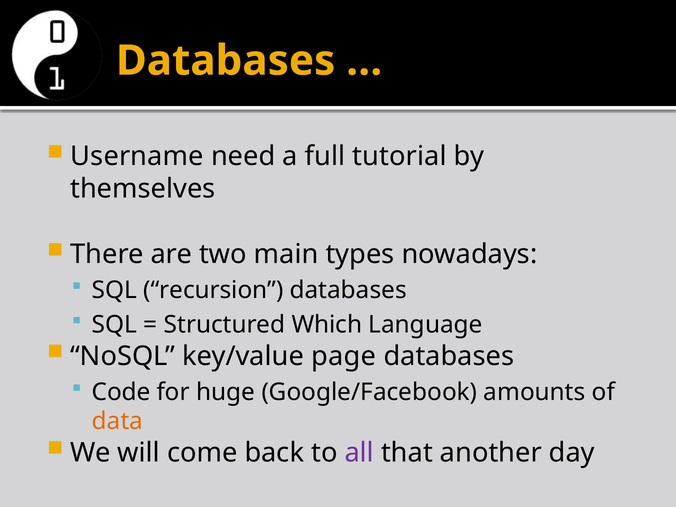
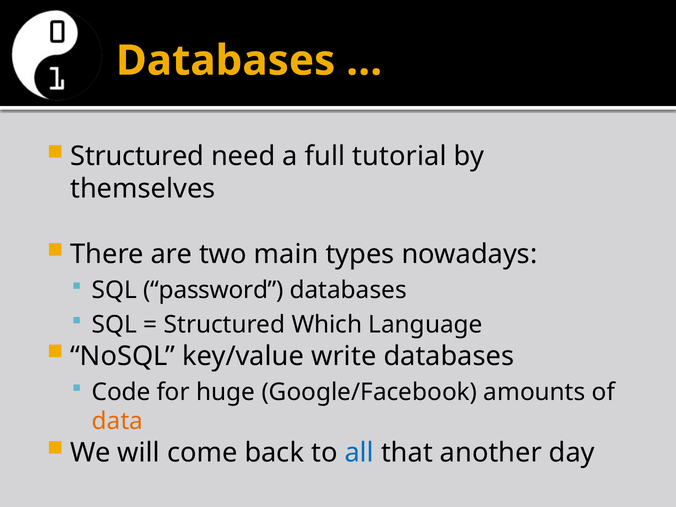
Username at (137, 156): Username -> Structured
recursion: recursion -> password
page: page -> write
all colour: purple -> blue
